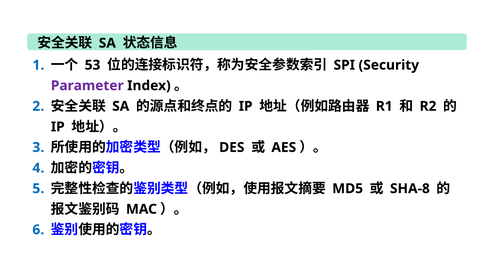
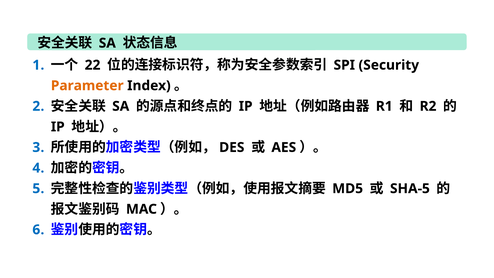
53: 53 -> 22
Parameter colour: purple -> orange
SHA-8: SHA-8 -> SHA-5
